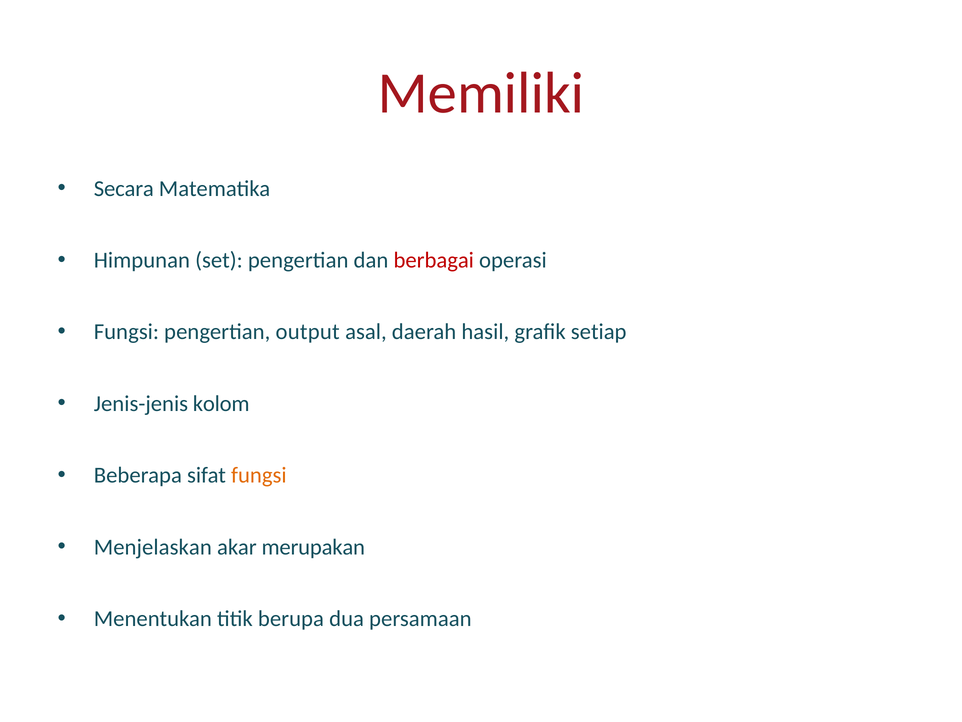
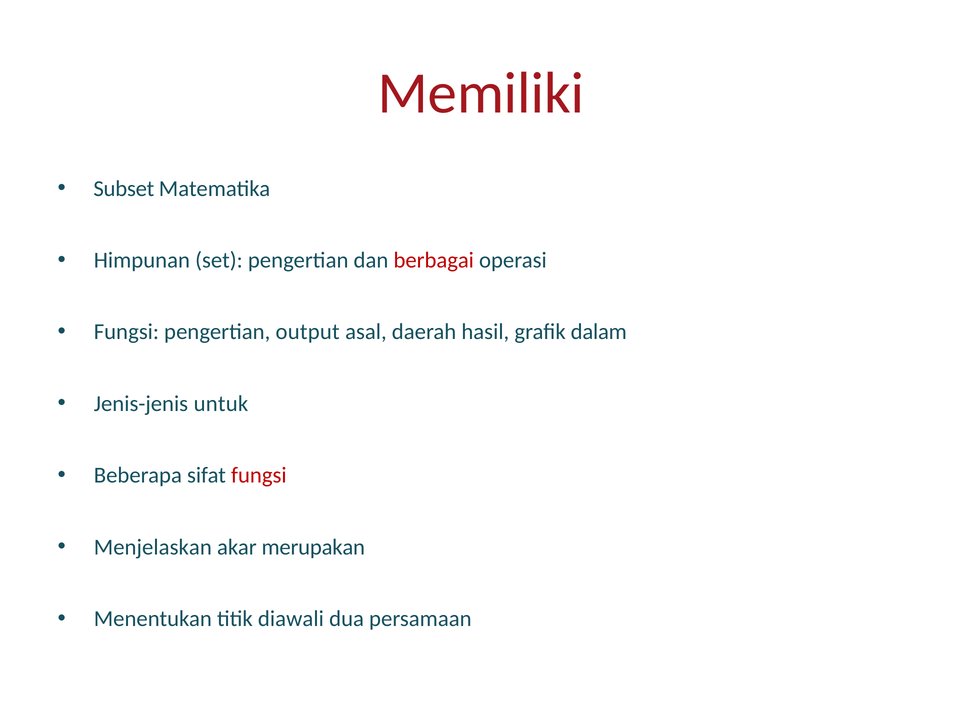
Secara: Secara -> Subset
setiap: setiap -> dalam
kolom: kolom -> untuk
fungsi at (259, 475) colour: orange -> red
berupa: berupa -> diawali
